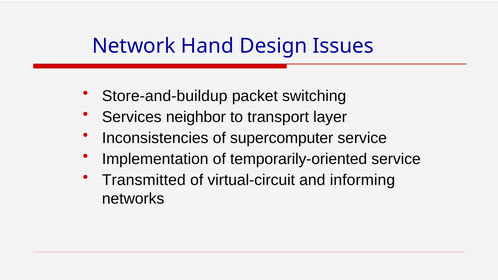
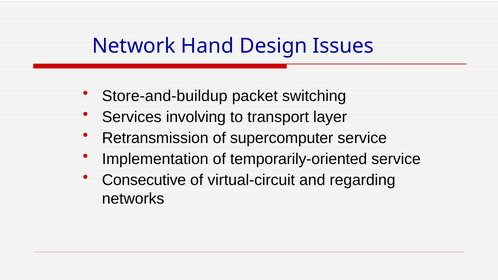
neighbor: neighbor -> involving
Inconsistencies: Inconsistencies -> Retransmission
Transmitted: Transmitted -> Consecutive
informing: informing -> regarding
